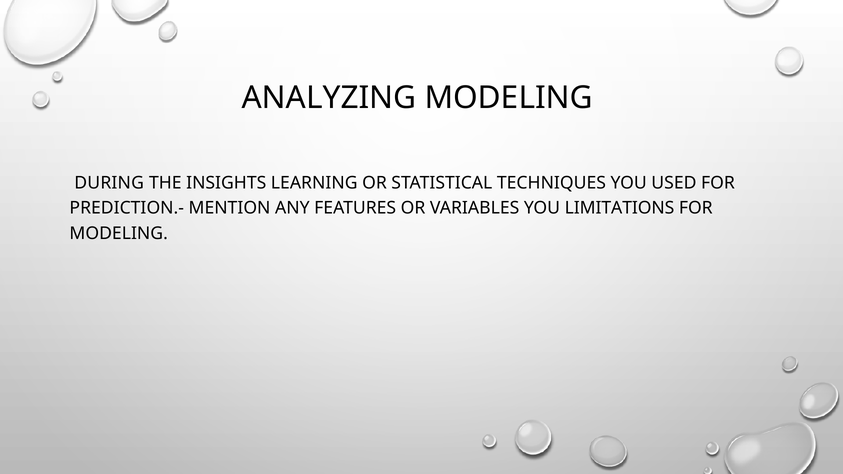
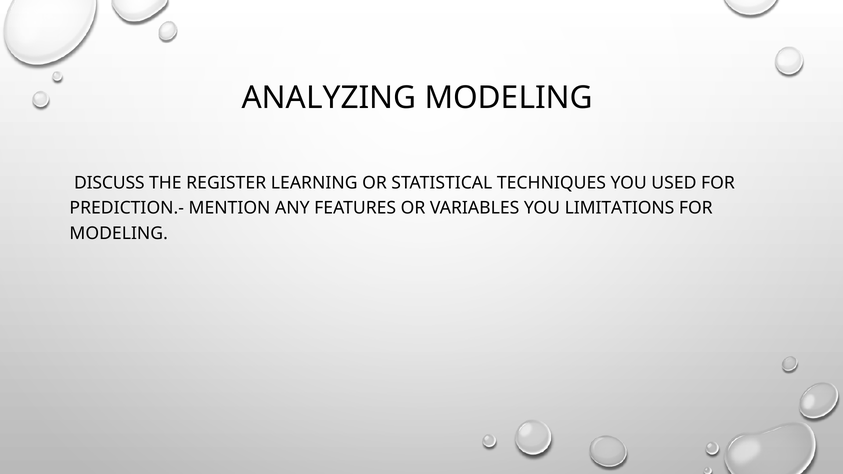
DURING: DURING -> DISCUSS
INSIGHTS: INSIGHTS -> REGISTER
